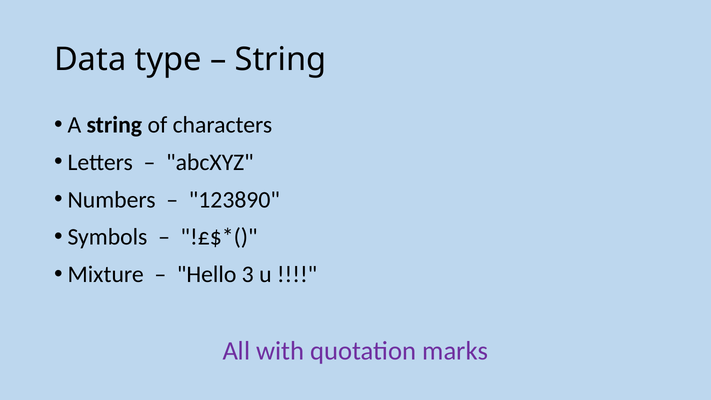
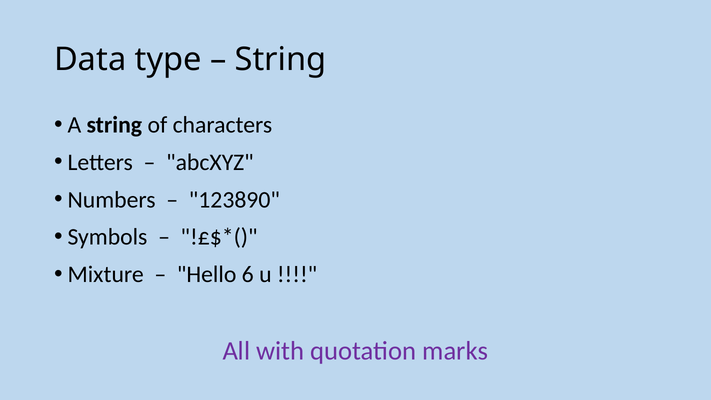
3: 3 -> 6
